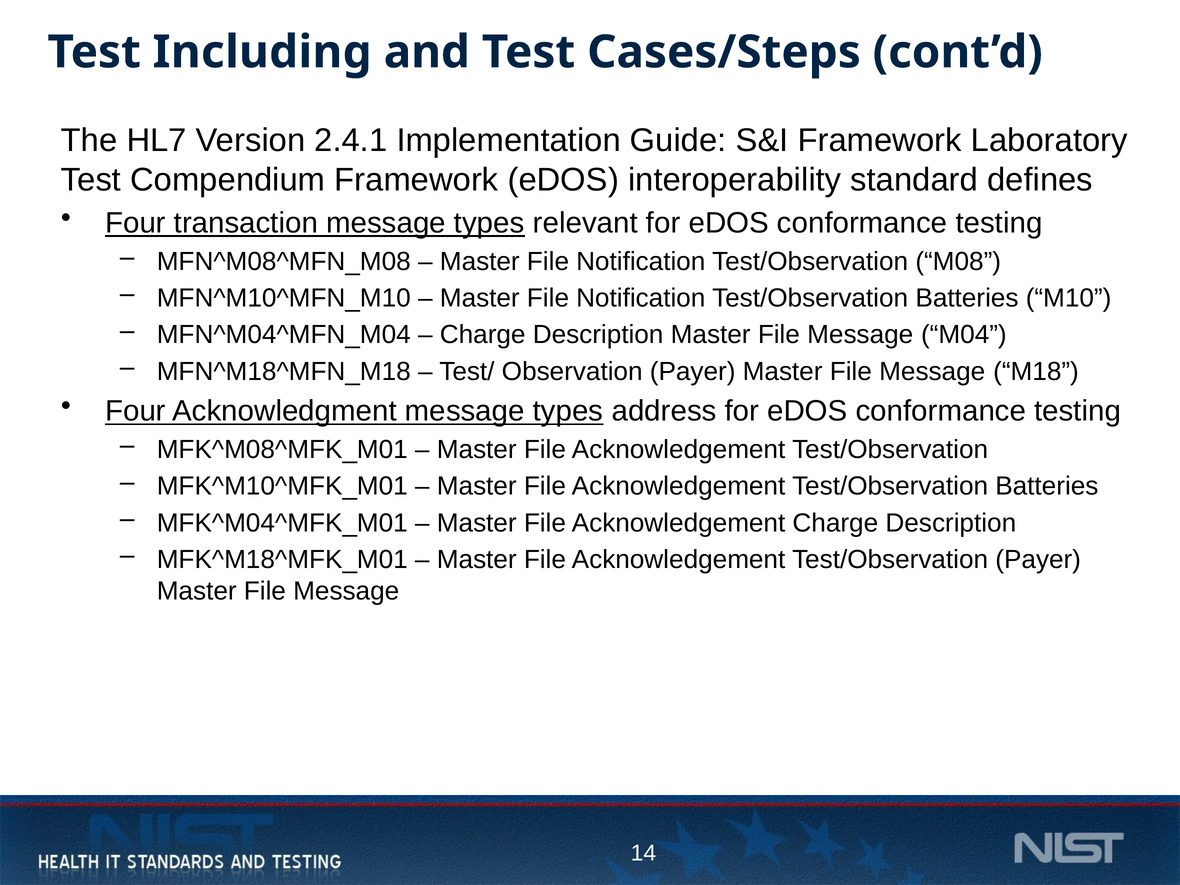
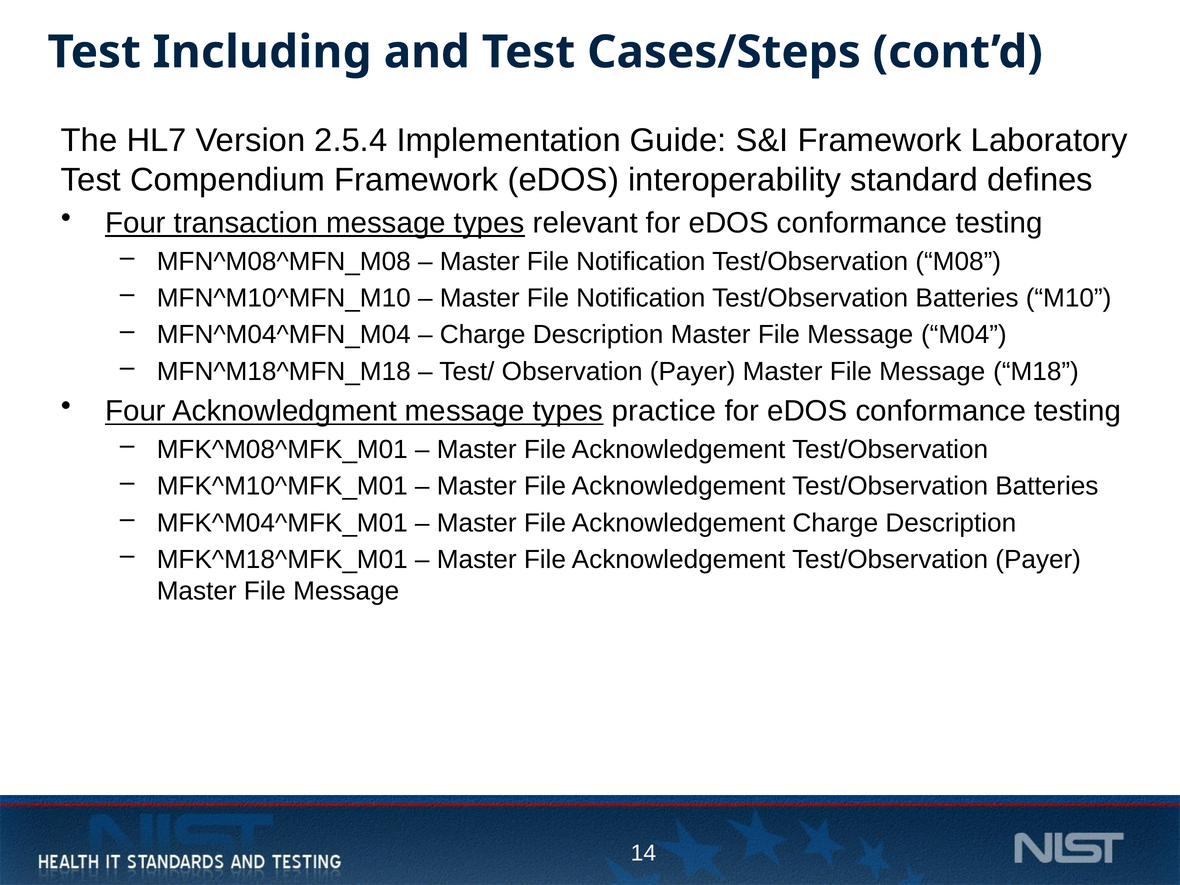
2.4.1: 2.4.1 -> 2.5.4
address: address -> practice
